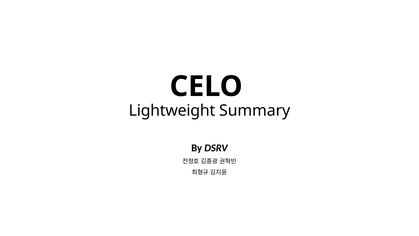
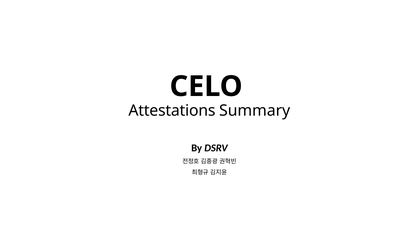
Lightweight: Lightweight -> Attestations
